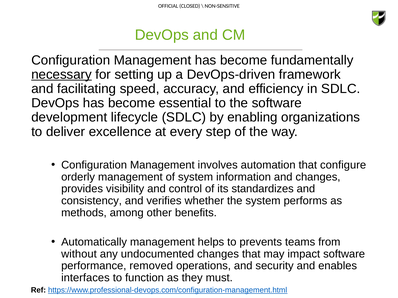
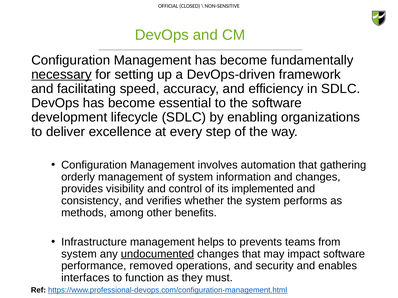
configure: configure -> gathering
standardizes: standardizes -> implemented
Automatically: Automatically -> Infrastructure
without at (79, 254): without -> system
undocumented underline: none -> present
